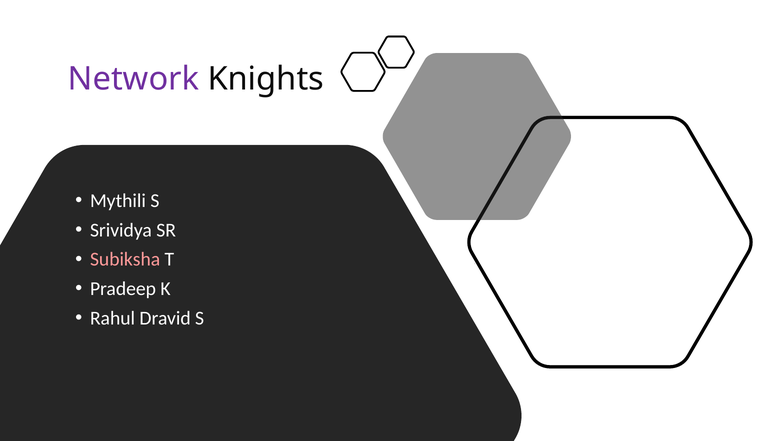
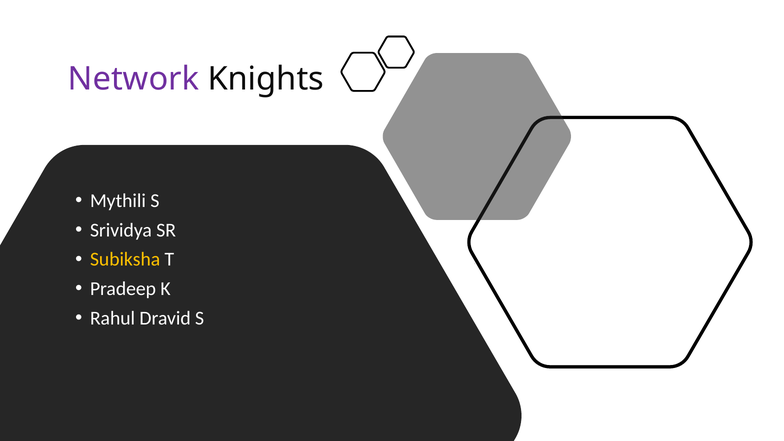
Subiksha colour: pink -> yellow
